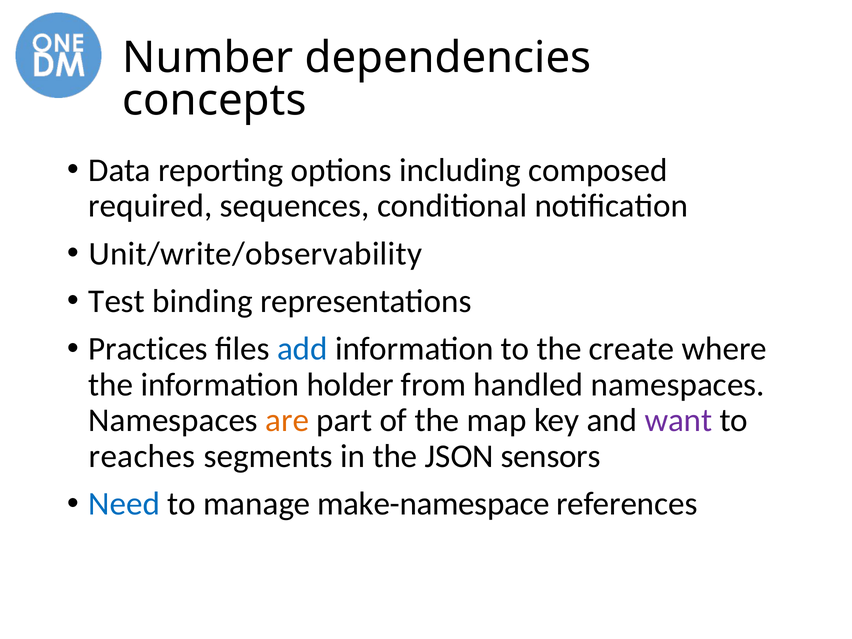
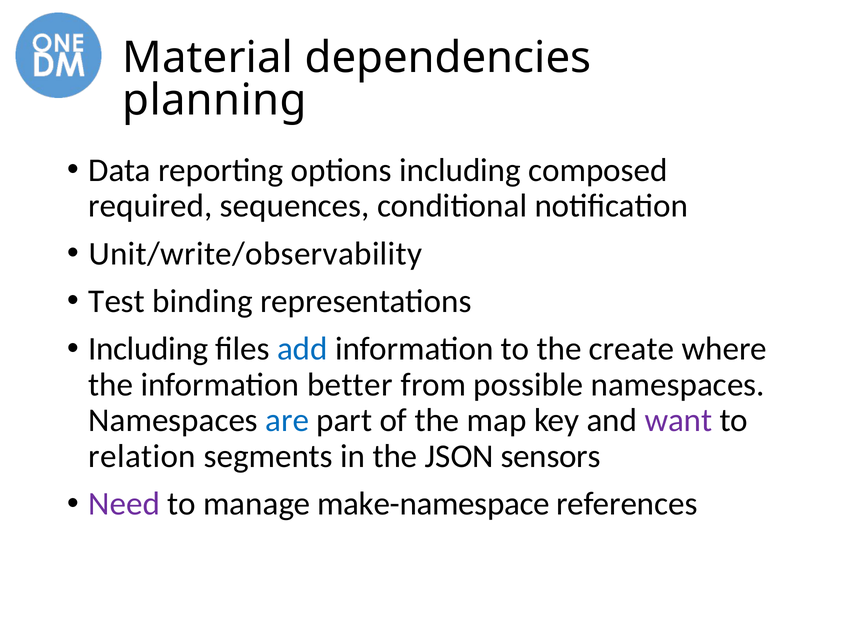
Number: Number -> Material
concepts: concepts -> planning
Practices at (148, 349): Practices -> Including
holder: holder -> better
handled: handled -> possible
are colour: orange -> blue
reaches: reaches -> relation
Need colour: blue -> purple
